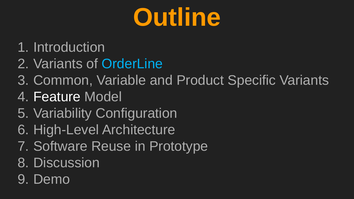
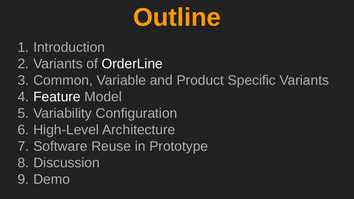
OrderLine colour: light blue -> white
